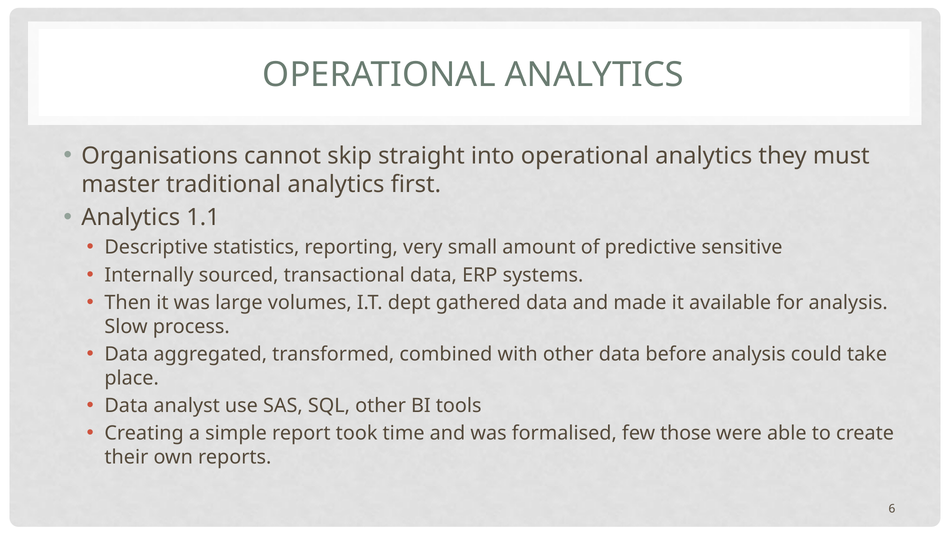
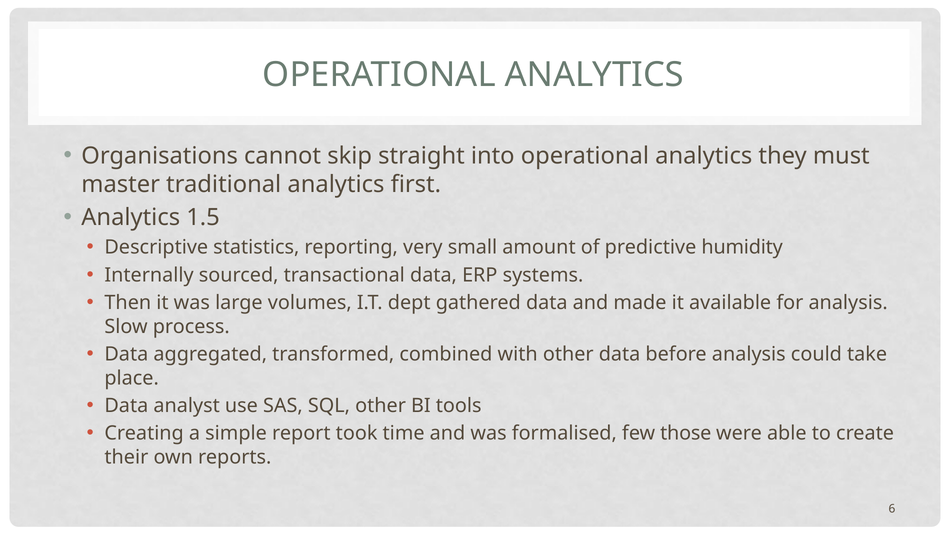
1.1: 1.1 -> 1.5
sensitive: sensitive -> humidity
